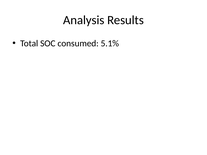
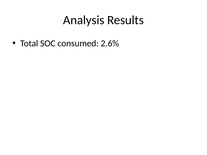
5.1%: 5.1% -> 2.6%
